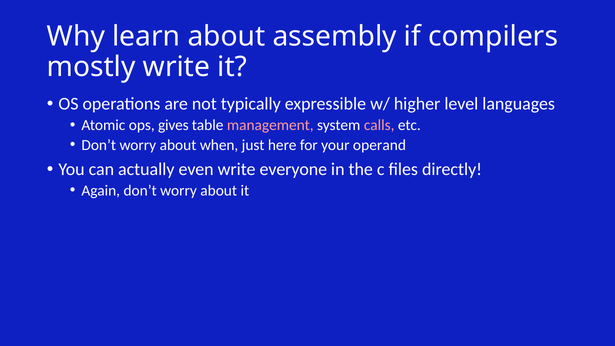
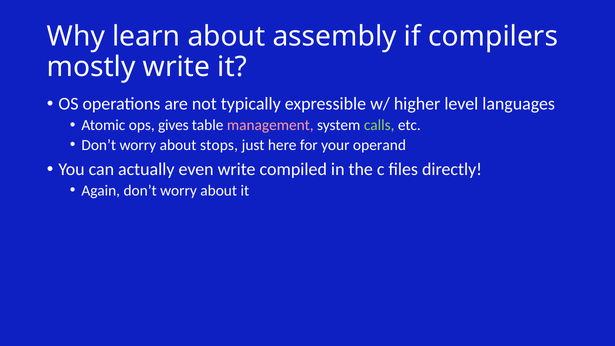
calls colour: pink -> light green
when: when -> stops
everyone: everyone -> compiled
